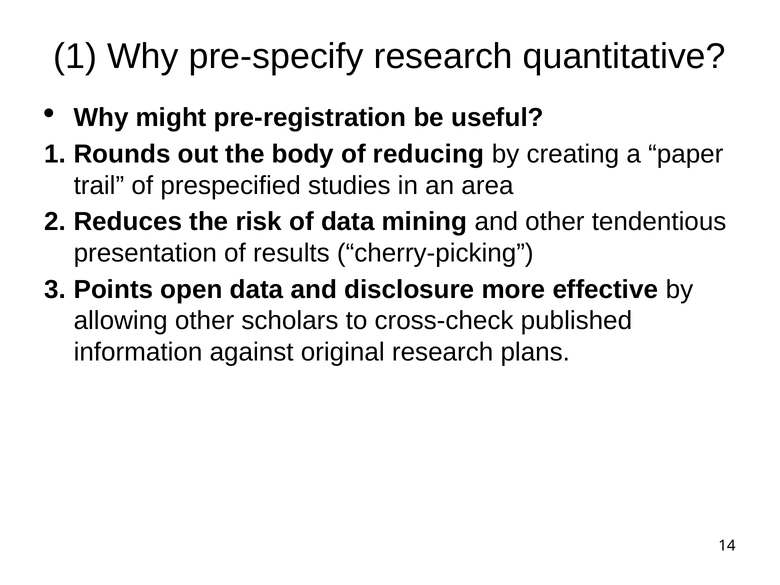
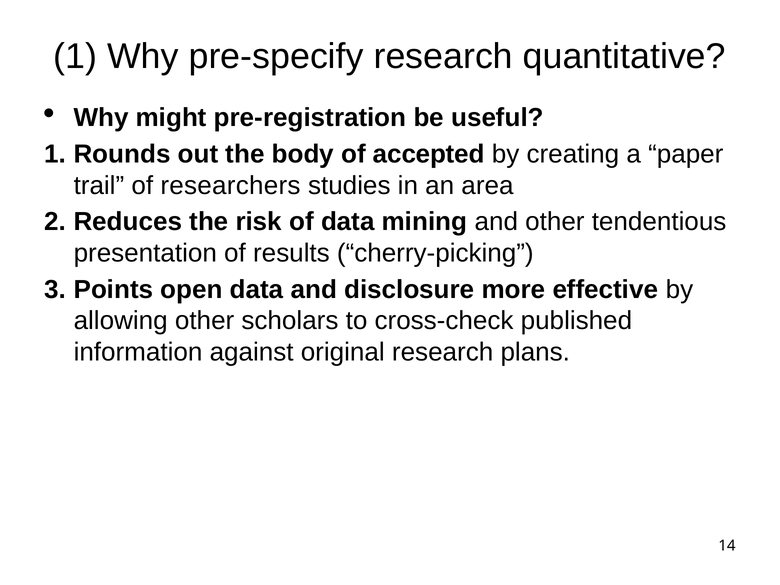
reducing: reducing -> accepted
prespecified: prespecified -> researchers
